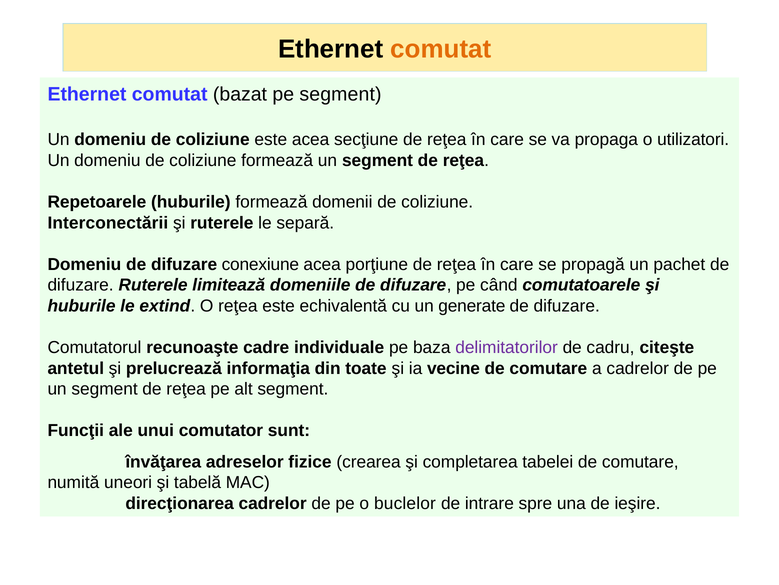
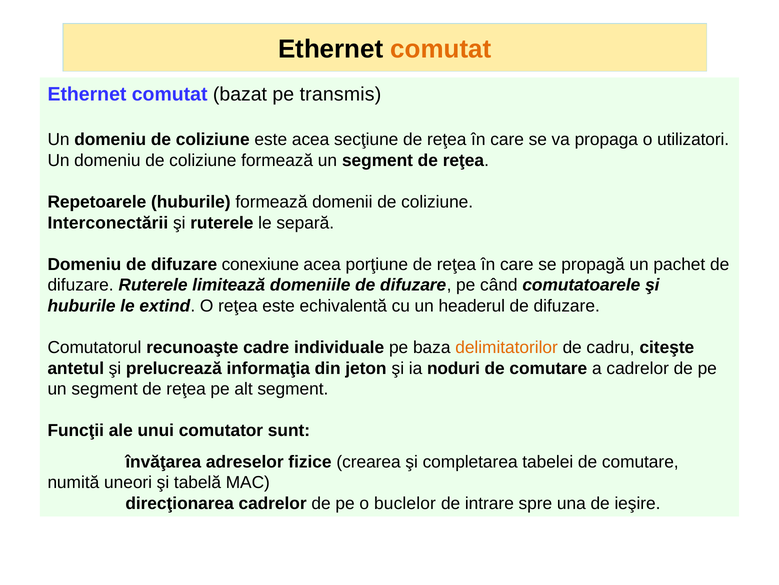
pe segment: segment -> transmis
generate: generate -> headerul
delimitatorilor colour: purple -> orange
toate: toate -> jeton
vecine: vecine -> noduri
